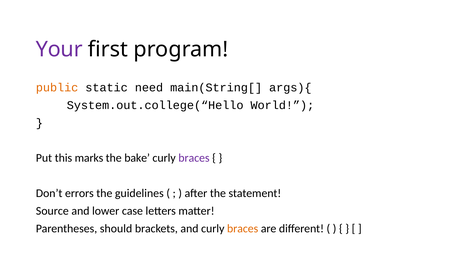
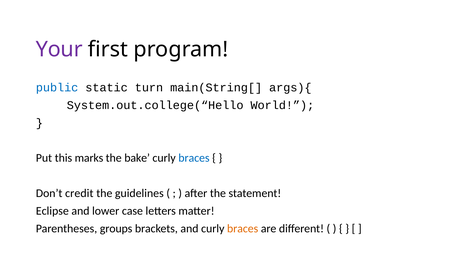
public colour: orange -> blue
need: need -> turn
braces at (194, 158) colour: purple -> blue
errors: errors -> credit
Source: Source -> Eclipse
should: should -> groups
